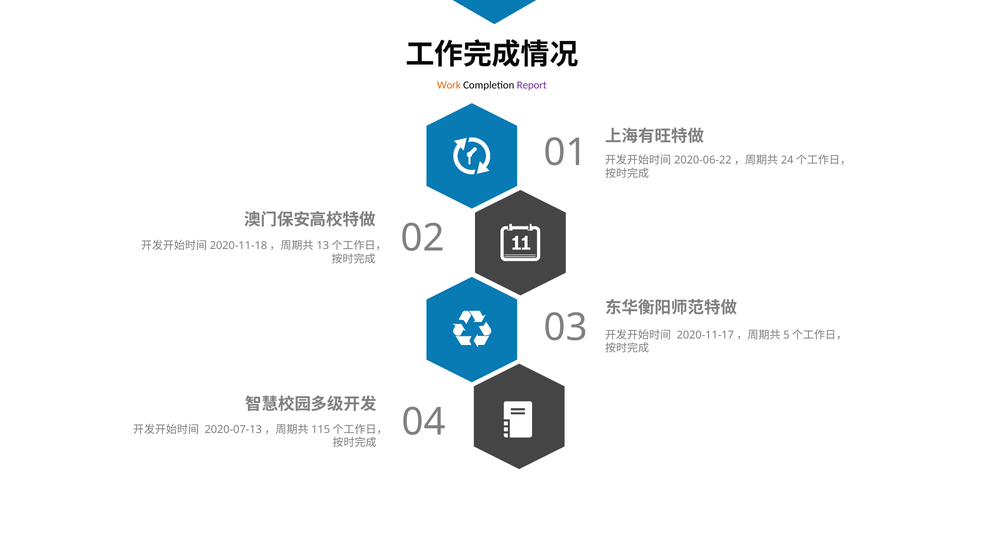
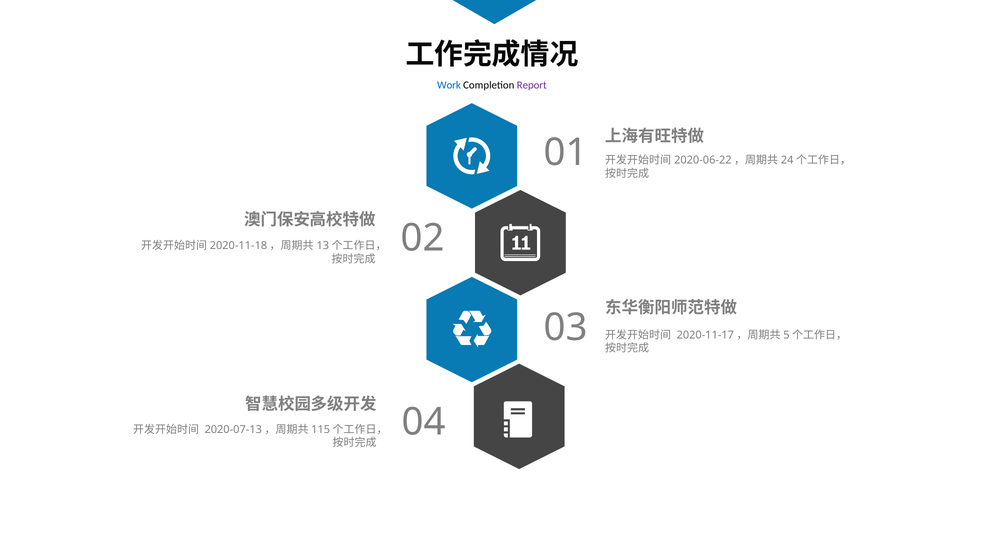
Work colour: orange -> blue
